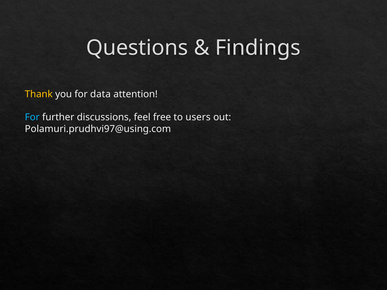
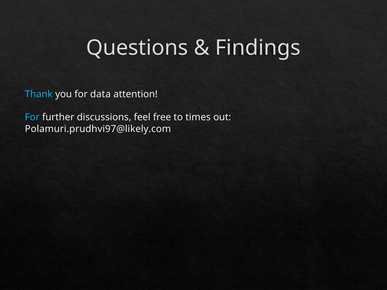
Thank colour: yellow -> light blue
users: users -> times
Polamuri.prudhvi97@using.com: Polamuri.prudhvi97@using.com -> Polamuri.prudhvi97@likely.com
